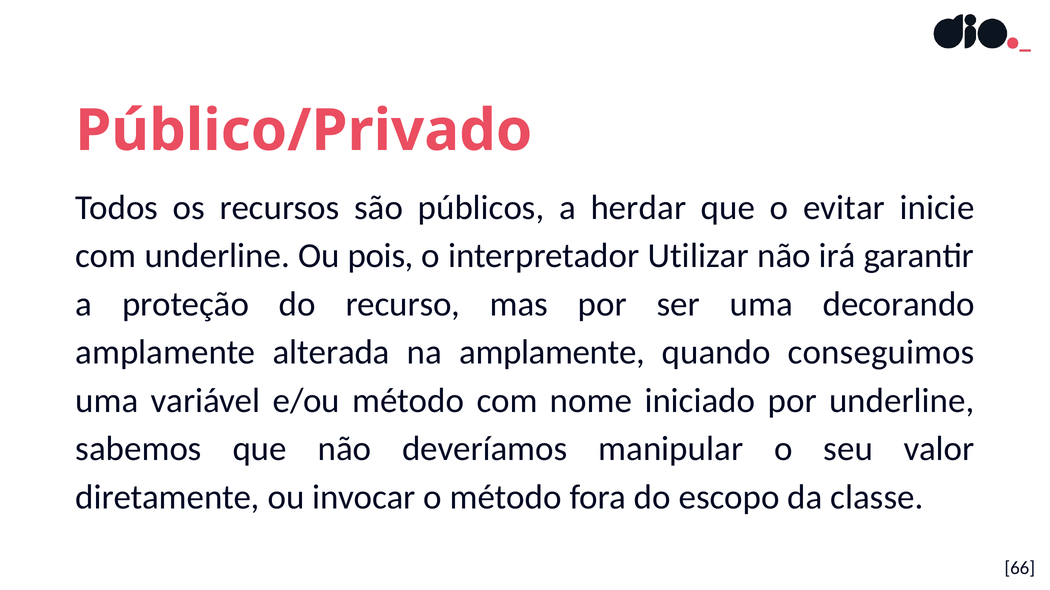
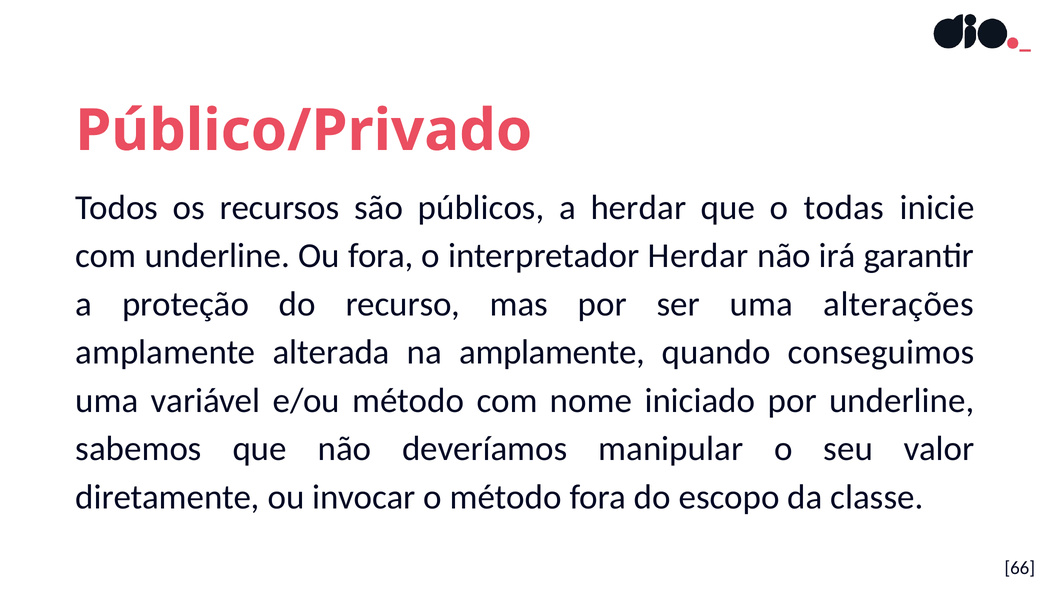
evitar: evitar -> todas
Ou pois: pois -> fora
interpretador Utilizar: Utilizar -> Herdar
decorando: decorando -> alterações
